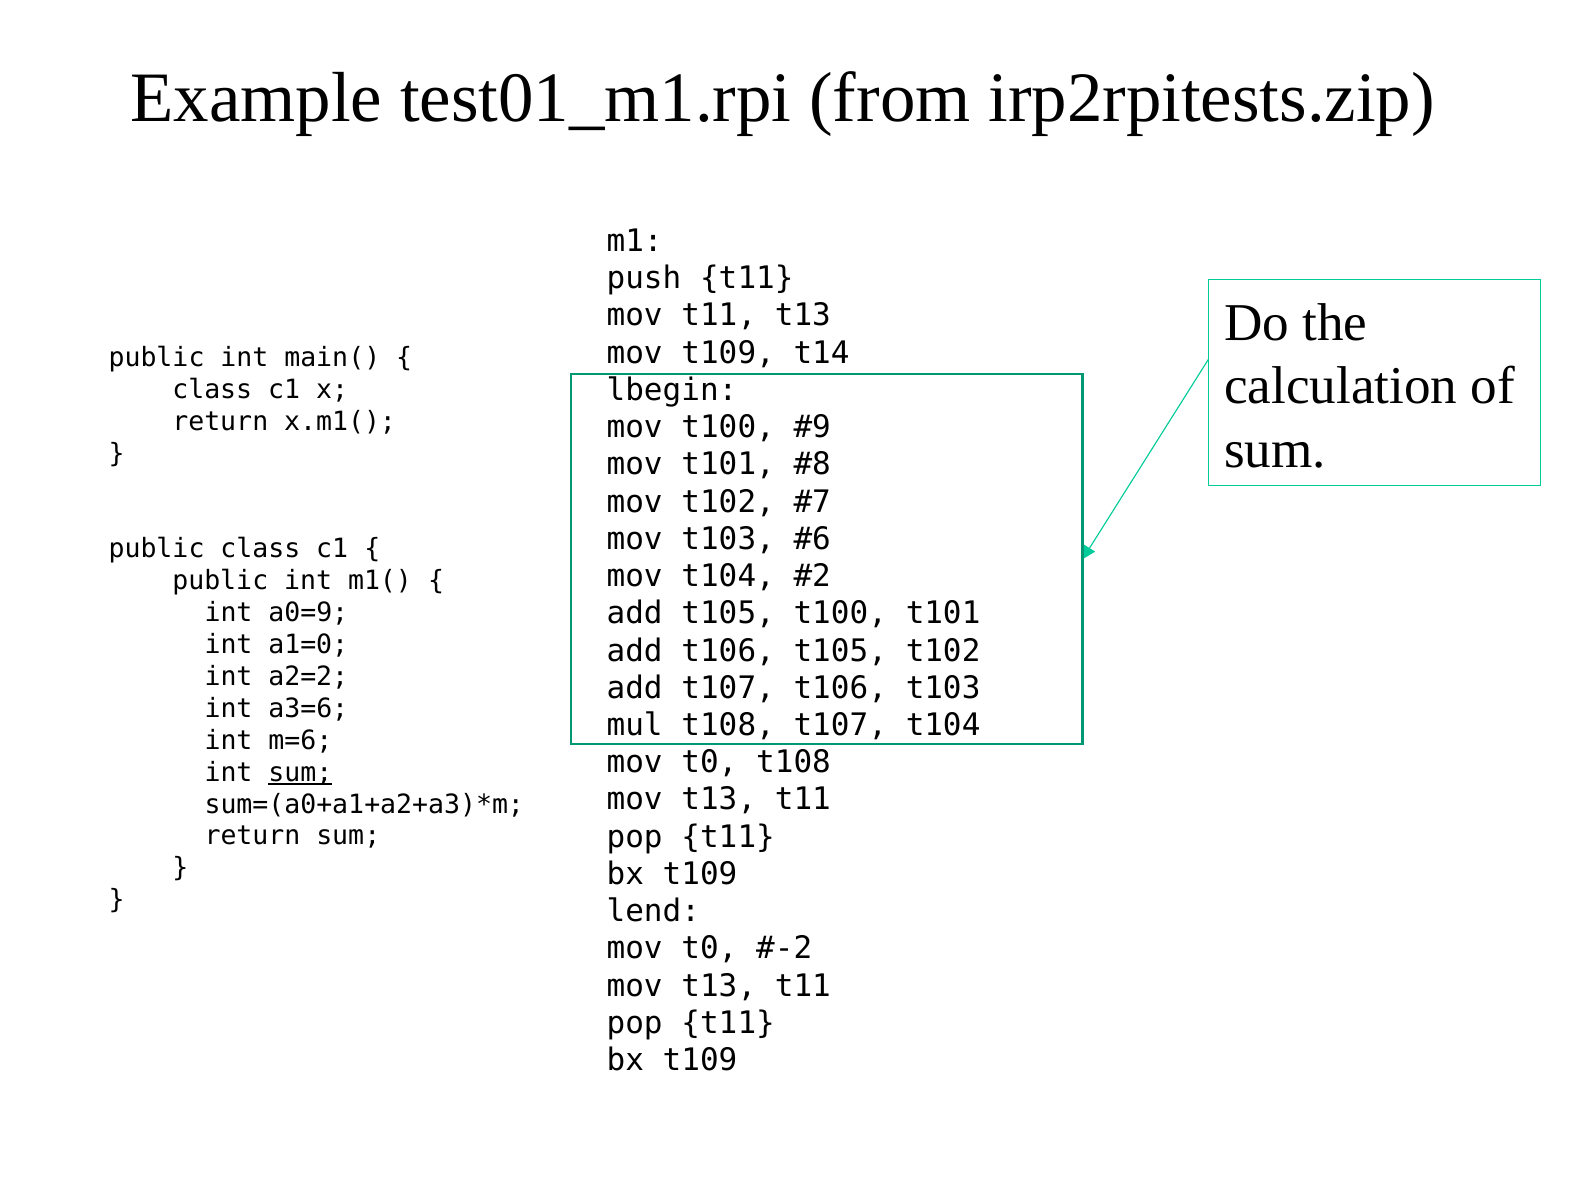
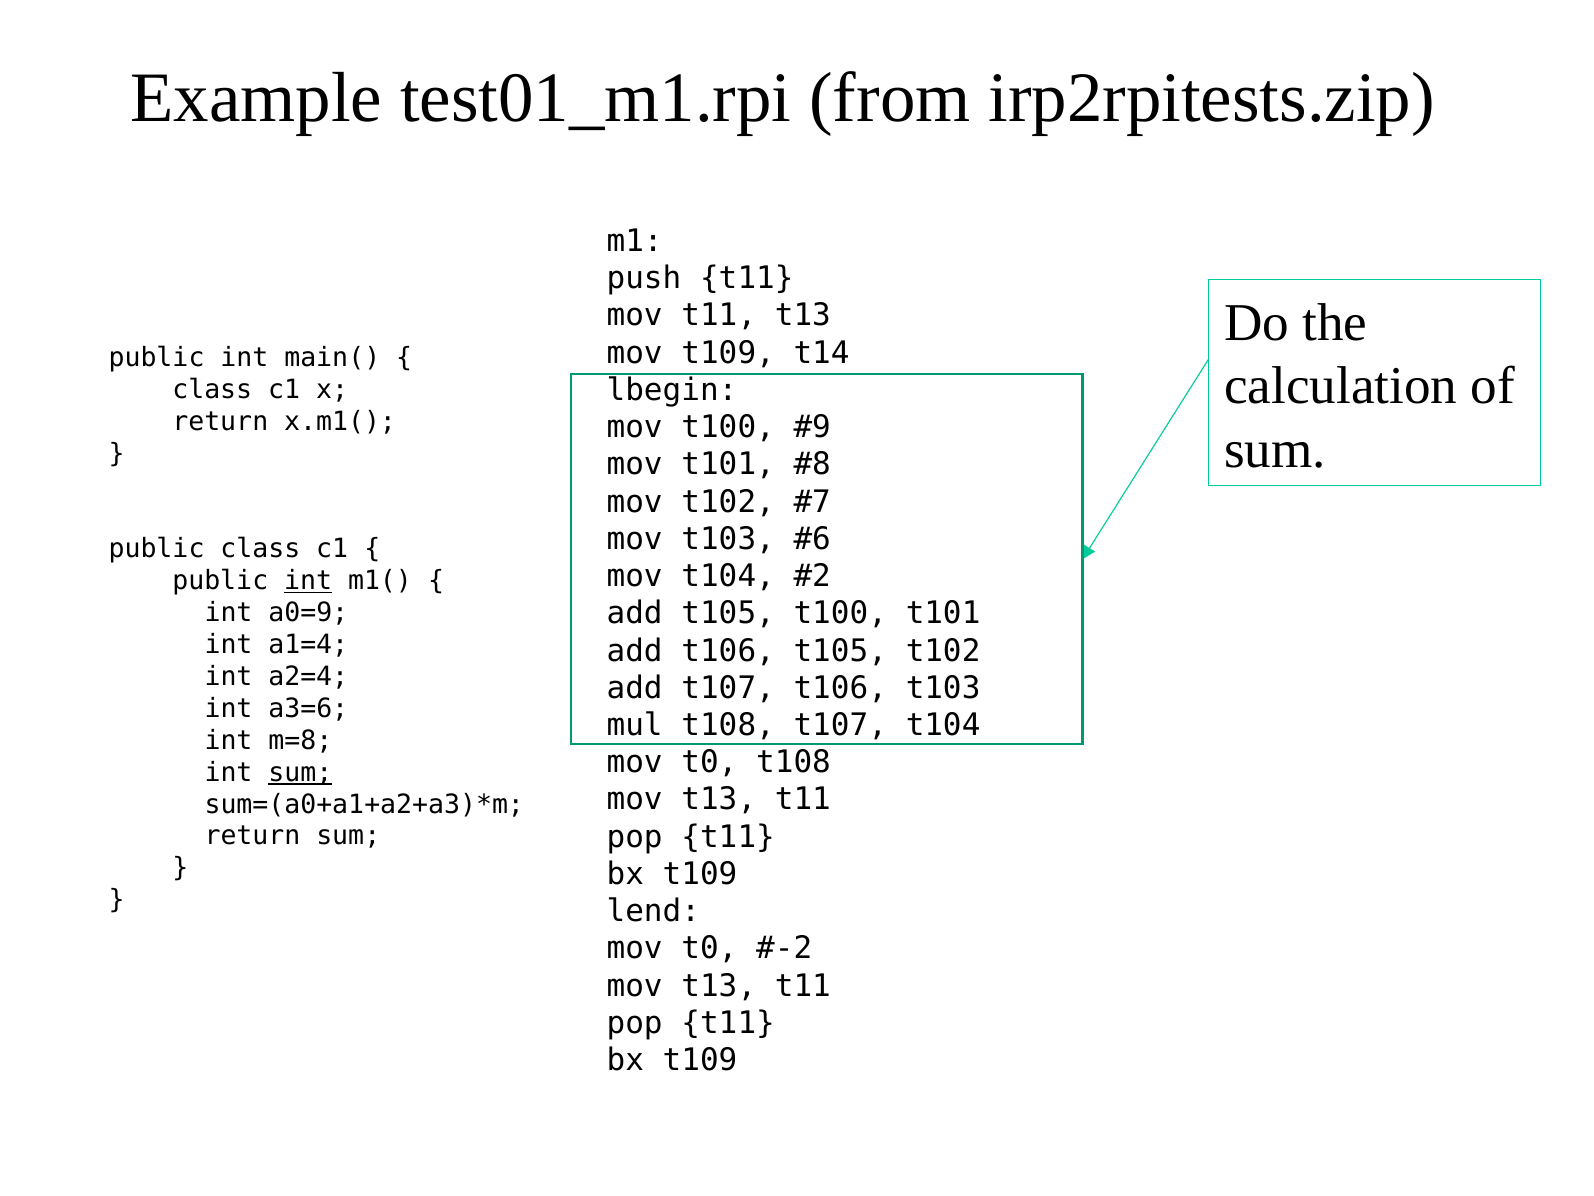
int at (308, 581) underline: none -> present
a1=0: a1=0 -> a1=4
a2=2: a2=2 -> a2=4
m=6: m=6 -> m=8
